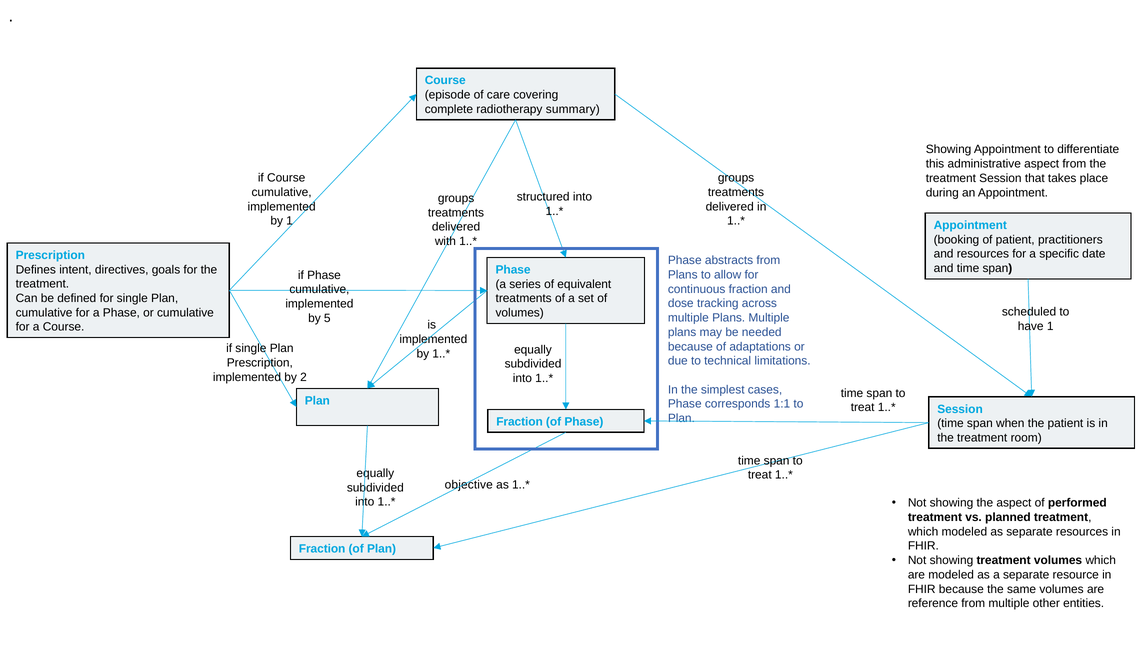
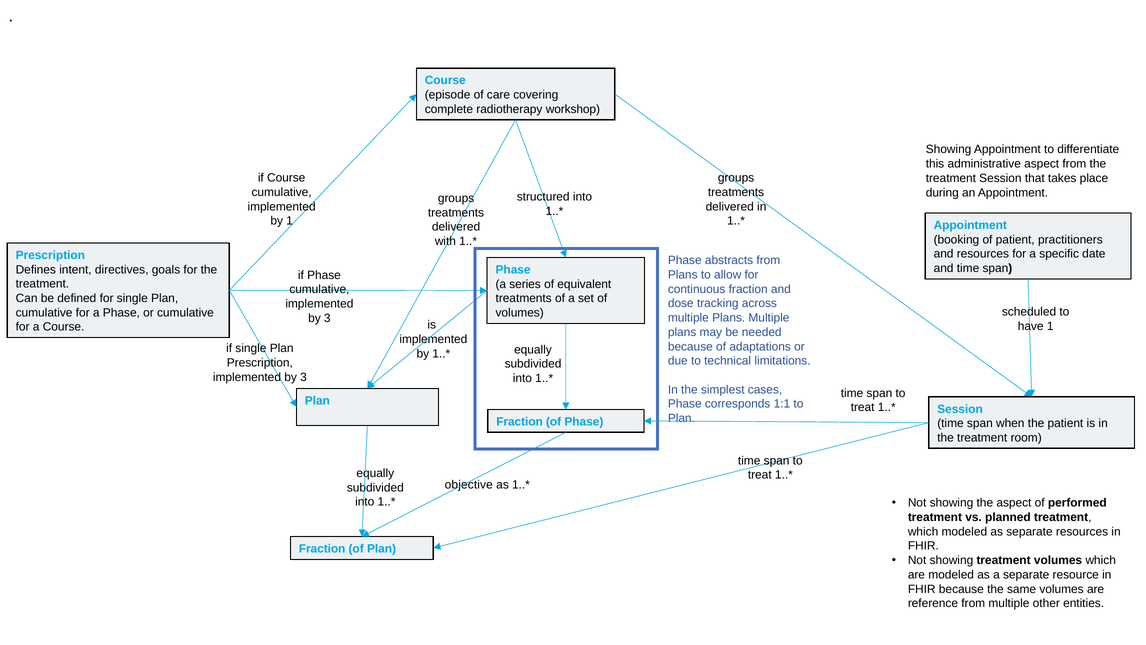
summary: summary -> workshop
5 at (327, 318): 5 -> 3
2 at (303, 377): 2 -> 3
